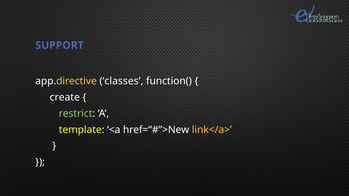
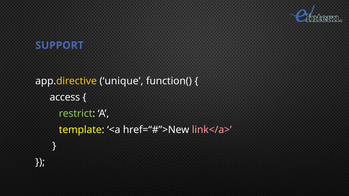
classes: classes -> unique
create: create -> access
link</a> colour: yellow -> pink
